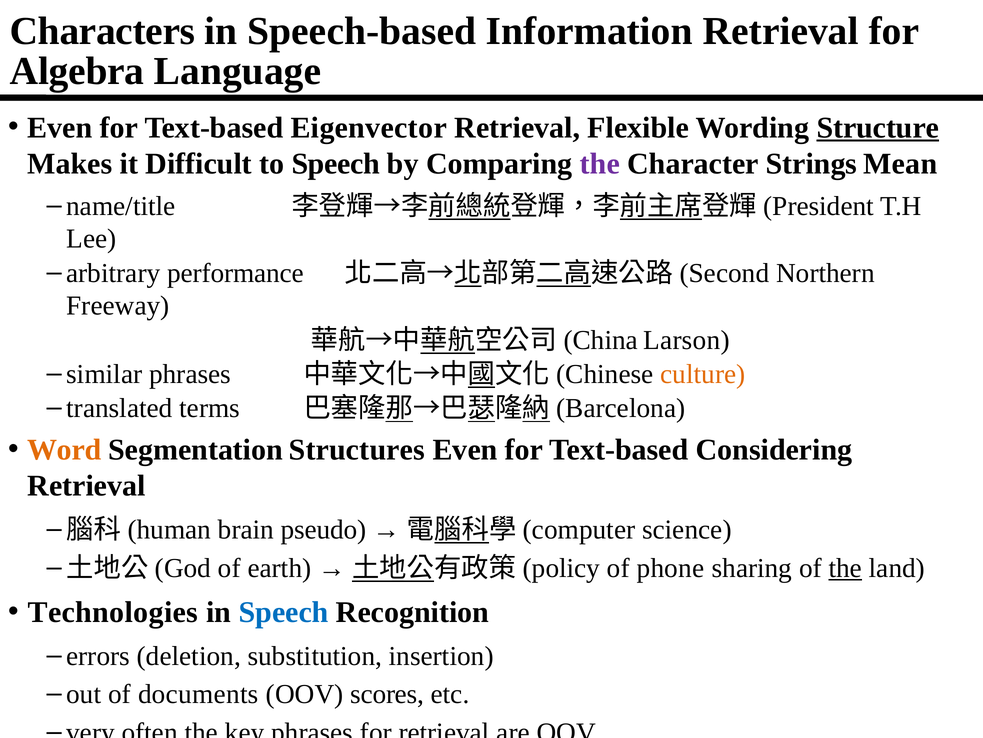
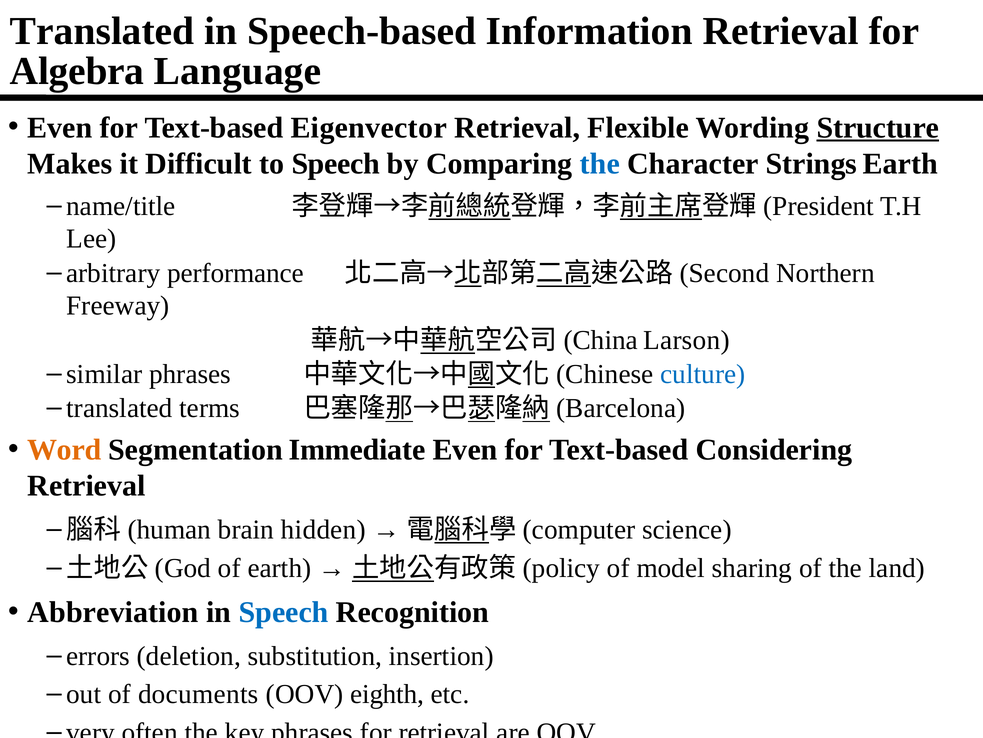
Characters at (102, 31): Characters -> Translated
the at (600, 164) colour: purple -> blue
Strings Mean: Mean -> Earth
culture colour: orange -> blue
Structures: Structures -> Immediate
pseudo: pseudo -> hidden
phone: phone -> model
the at (845, 567) underline: present -> none
Technologies: Technologies -> Abbreviation
scores: scores -> eighth
